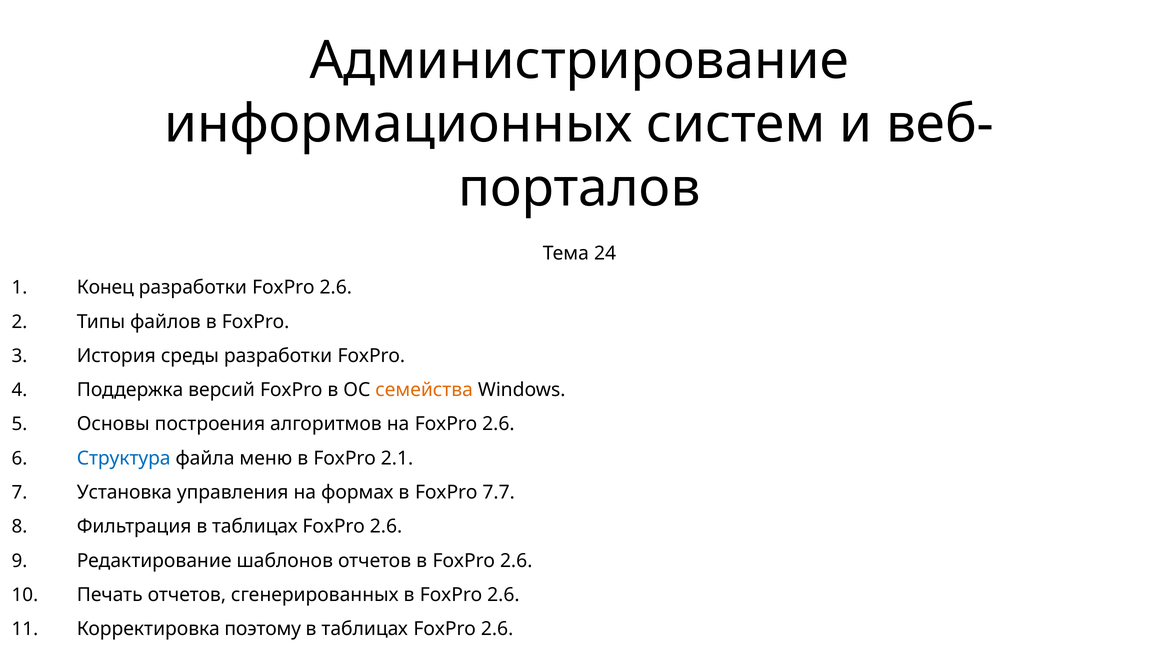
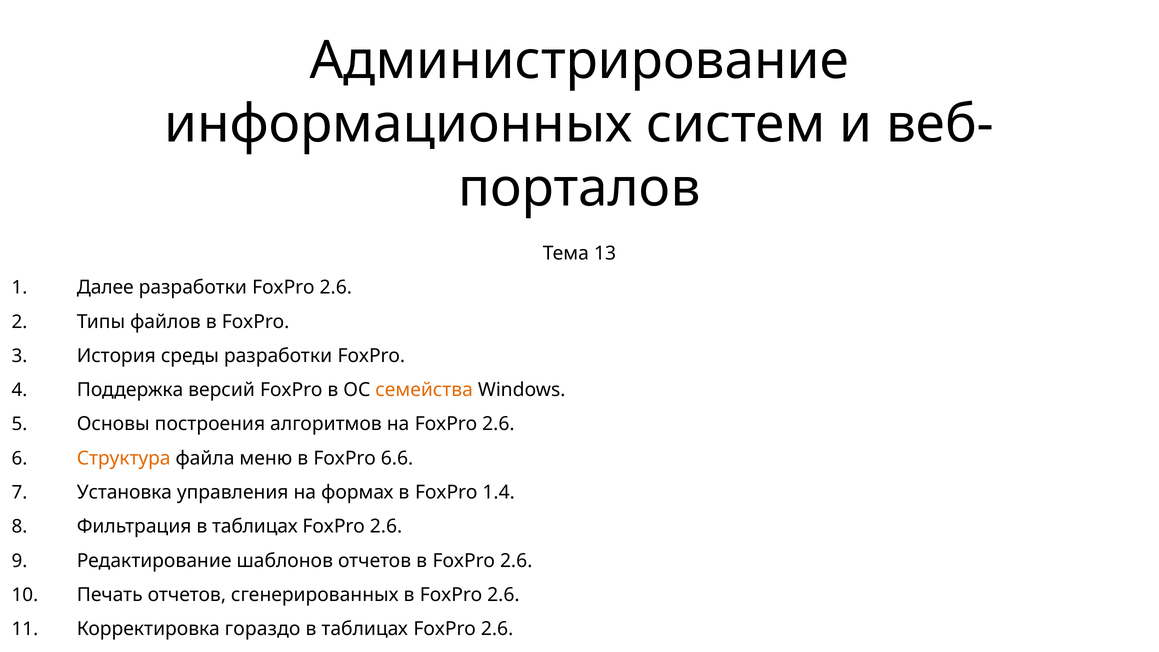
24: 24 -> 13
Конец: Конец -> Далее
Структура colour: blue -> orange
2.1: 2.1 -> 6.6
7.7: 7.7 -> 1.4
поэтому: поэтому -> гораздо
